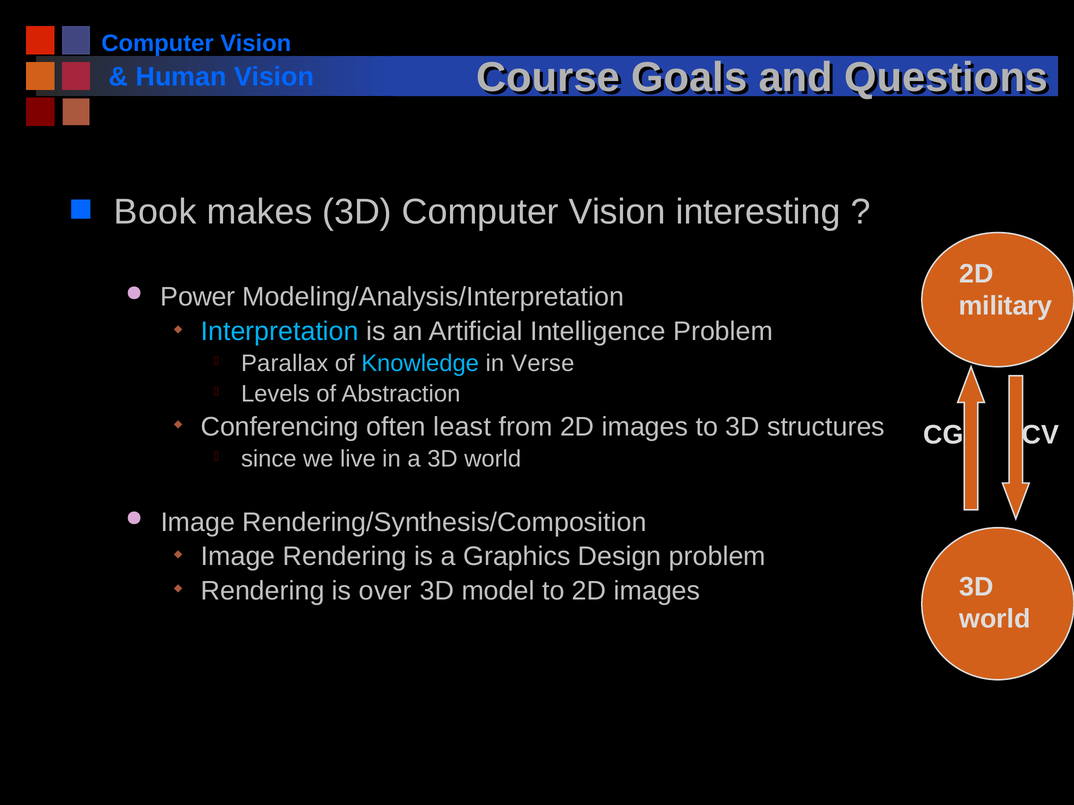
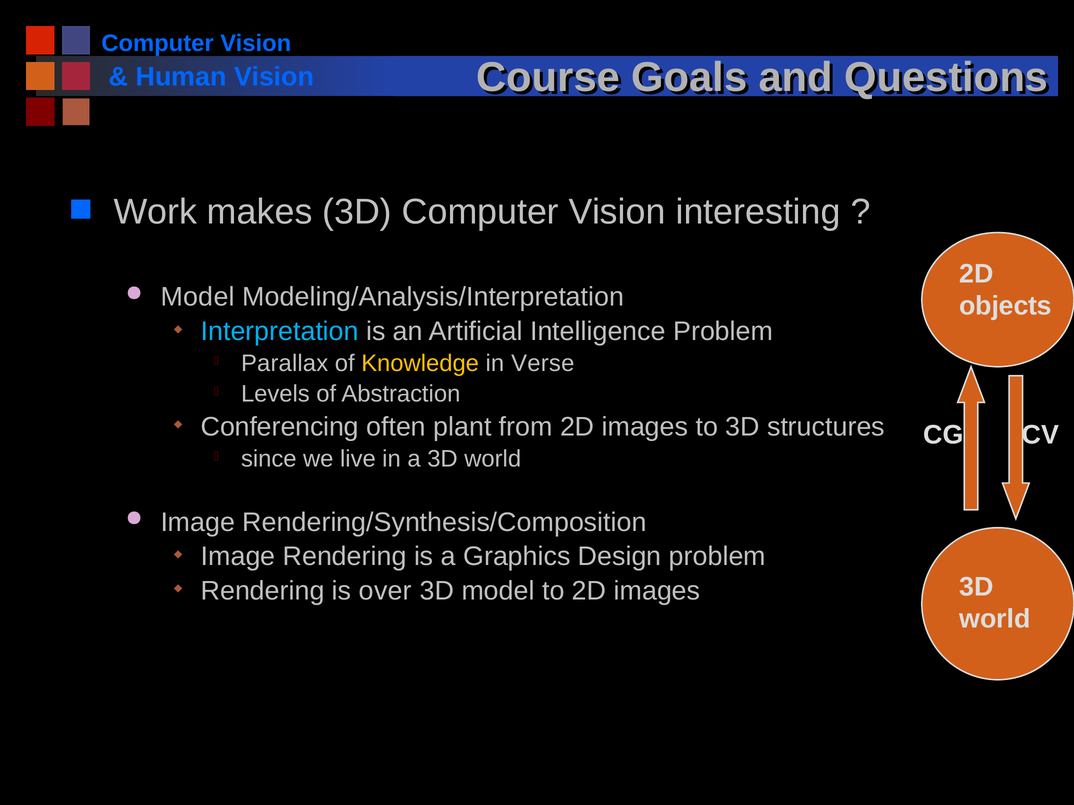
Book: Book -> Work
Power at (198, 297): Power -> Model
military: military -> objects
Knowledge colour: light blue -> yellow
least: least -> plant
